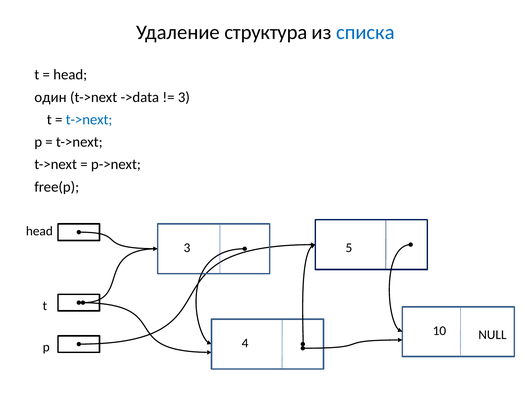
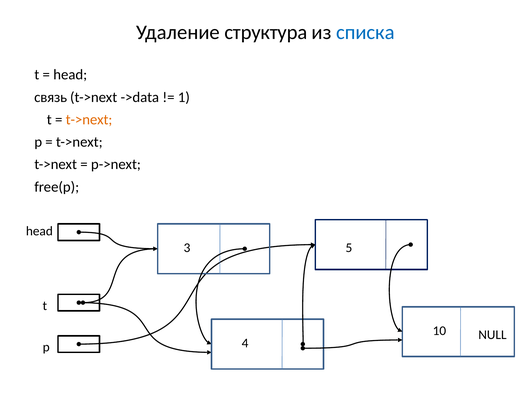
один: один -> связь
3 at (184, 97): 3 -> 1
t->next at (89, 120) colour: blue -> orange
